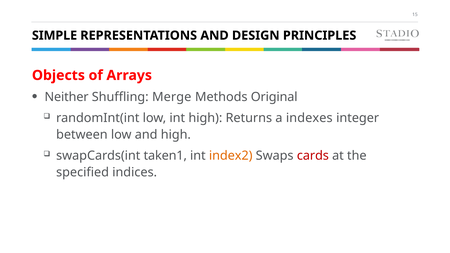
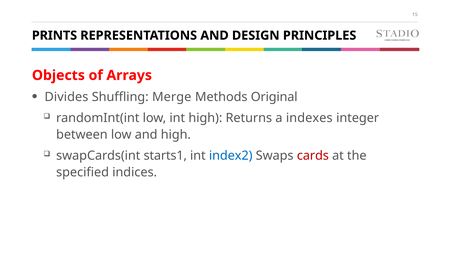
SIMPLE: SIMPLE -> PRINTS
Neither: Neither -> Divides
taken1: taken1 -> starts1
index2 colour: orange -> blue
